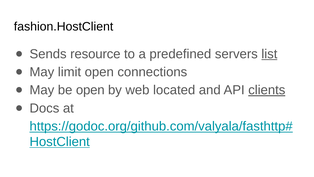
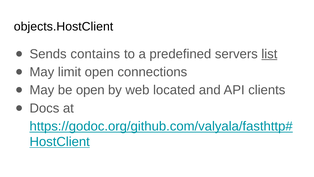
fashion.HostClient: fashion.HostClient -> objects.HostClient
resource: resource -> contains
clients underline: present -> none
